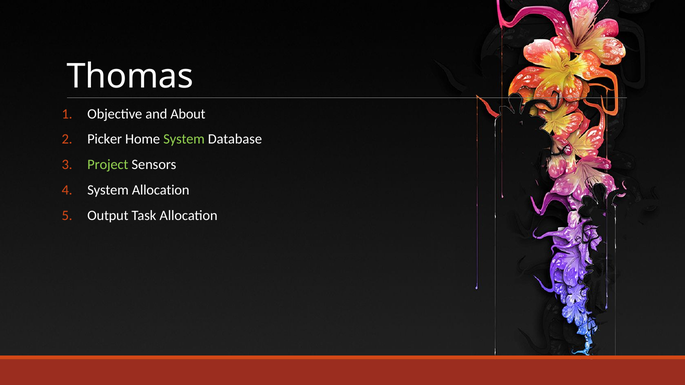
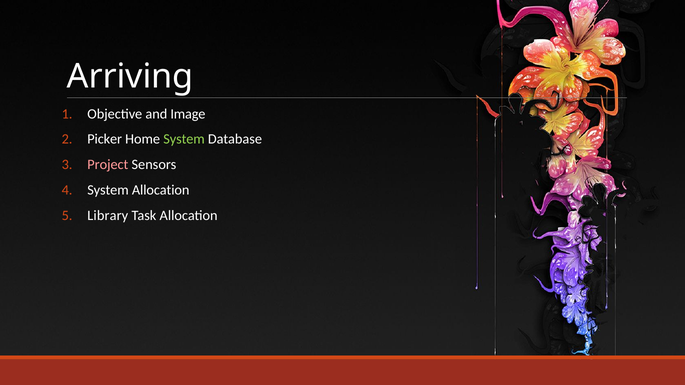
Thomas: Thomas -> Arriving
About: About -> Image
Project colour: light green -> pink
Output: Output -> Library
